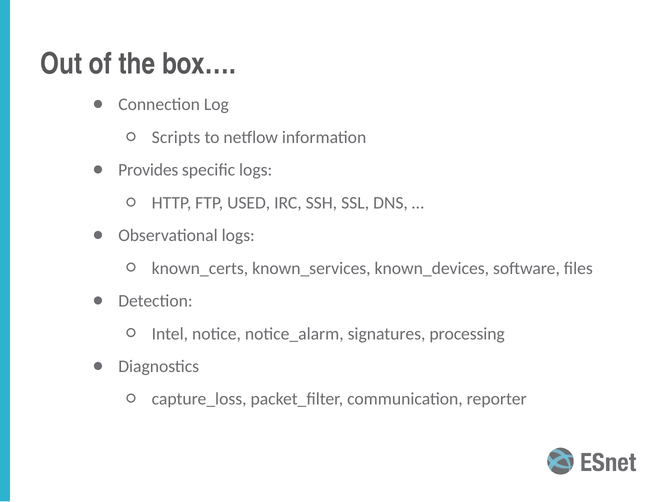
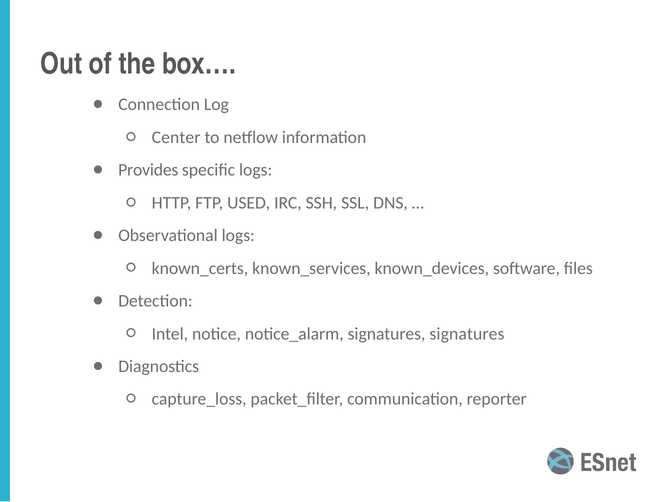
Scripts: Scripts -> Center
signatures processing: processing -> signatures
